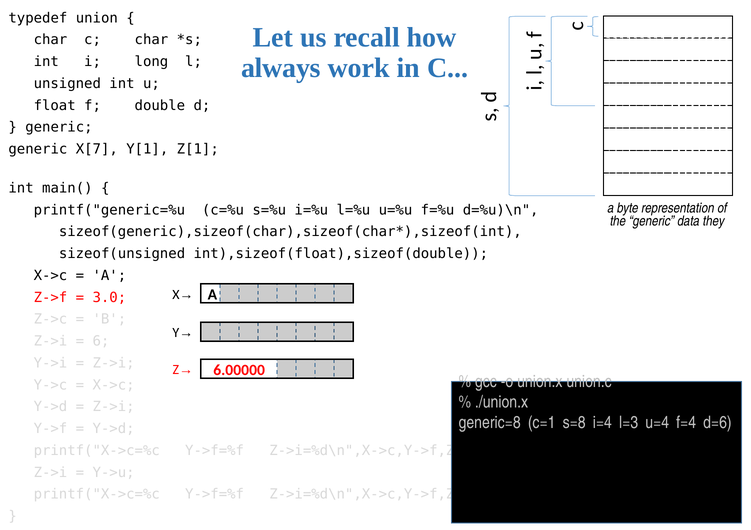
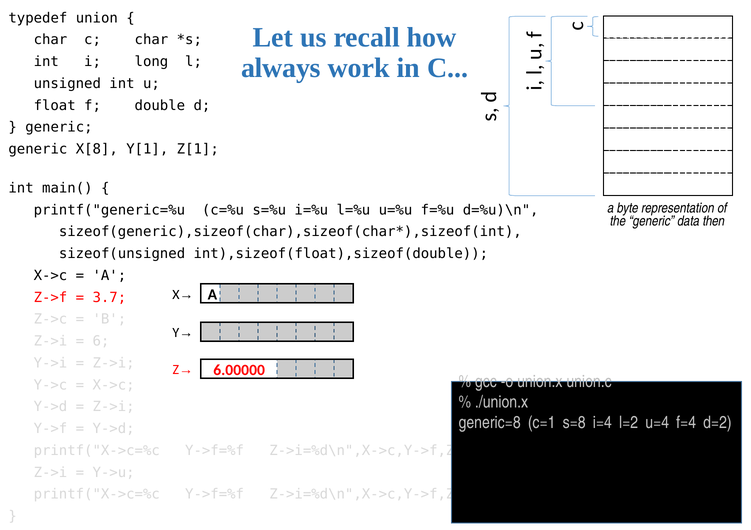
X[7: X[7 -> X[8
they: they -> then
3.0: 3.0 -> 3.7
l=3: l=3 -> l=2
d=6: d=6 -> d=2
